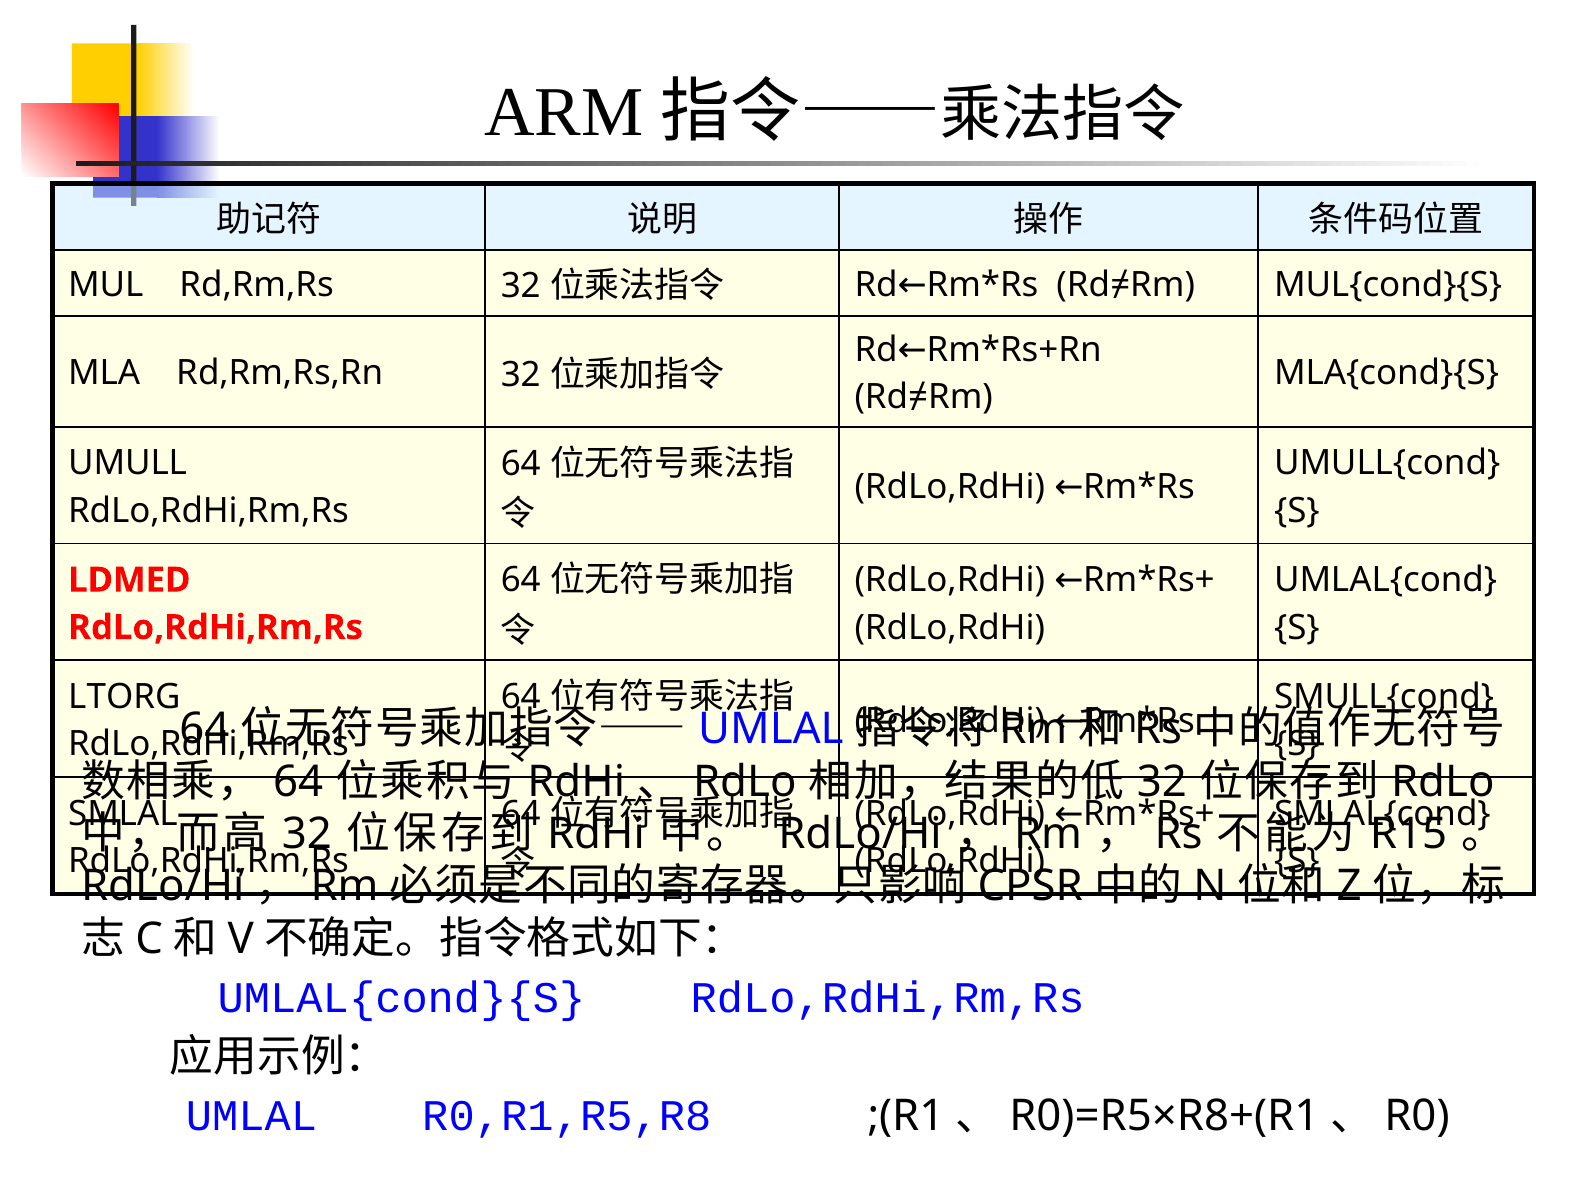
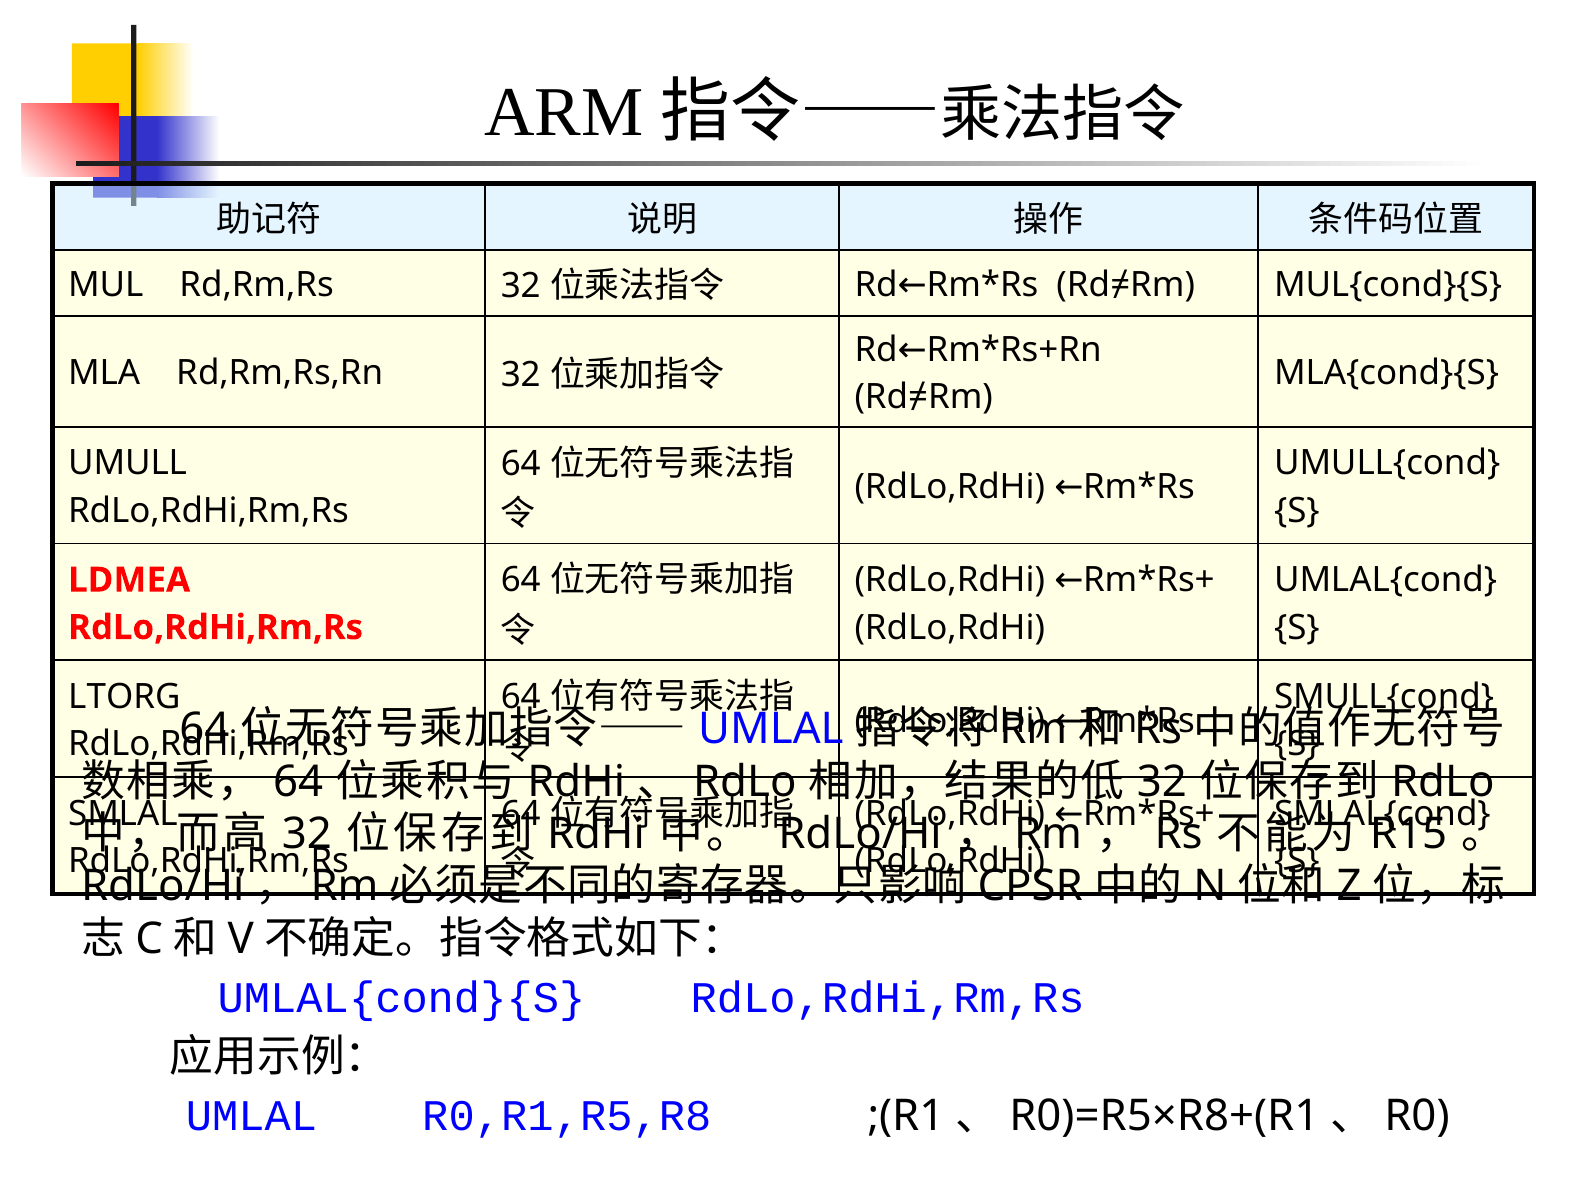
LDMED: LDMED -> LDMEA
